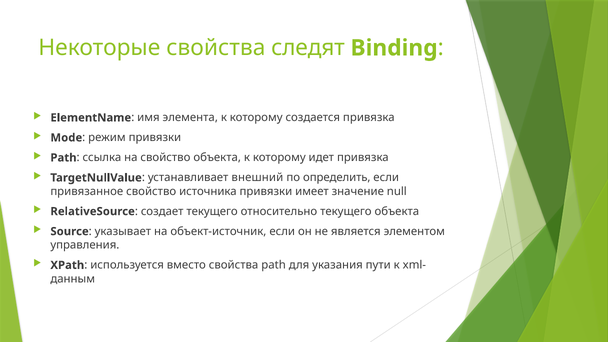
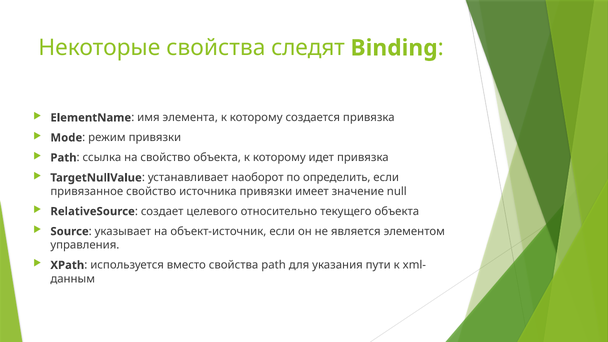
внешний: внешний -> наоборот
создает текущего: текущего -> целевого
